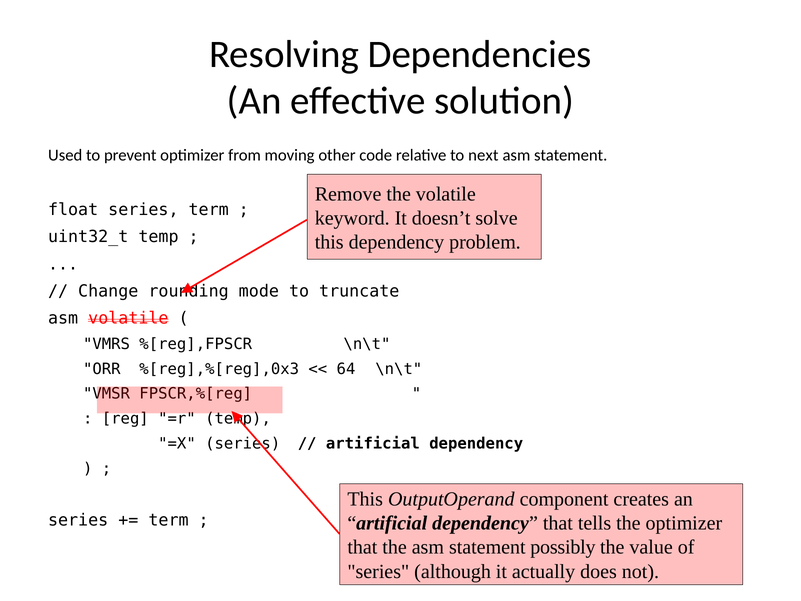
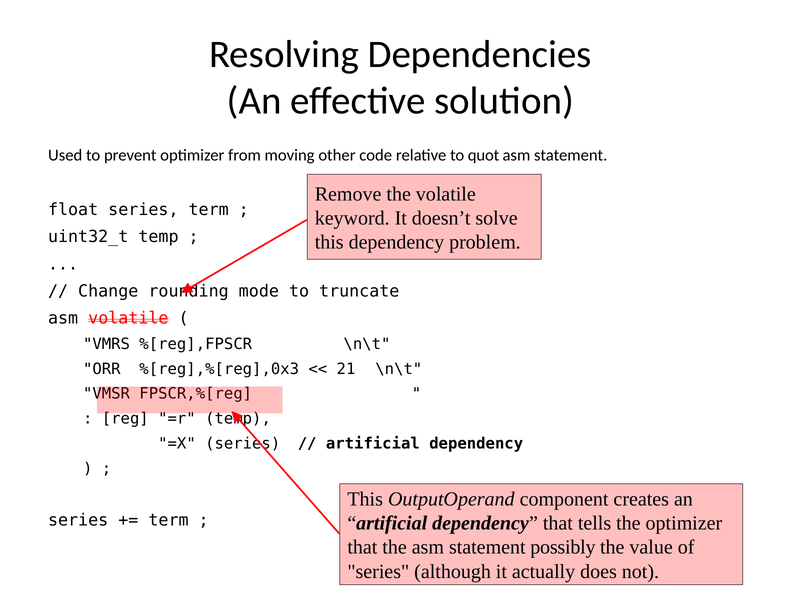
next: next -> quot
64: 64 -> 21
